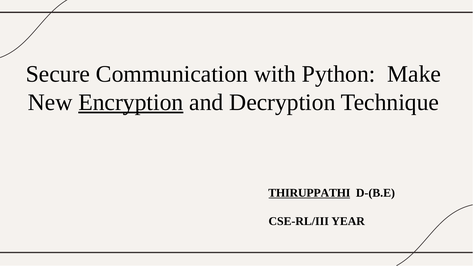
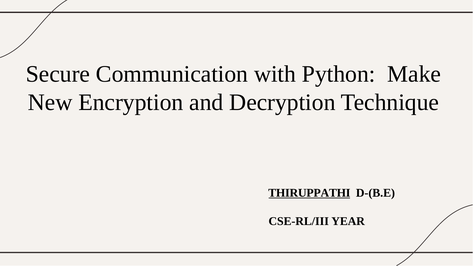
Encryption underline: present -> none
